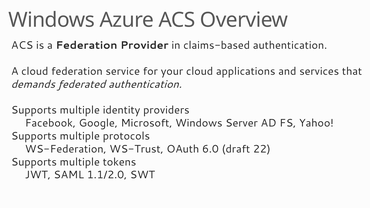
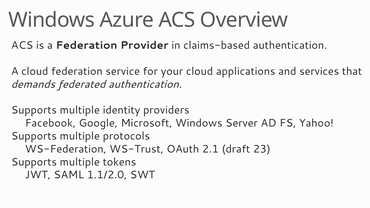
6.0: 6.0 -> 2.1
22: 22 -> 23
